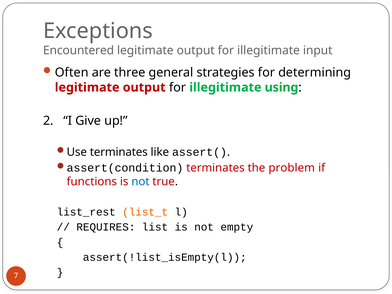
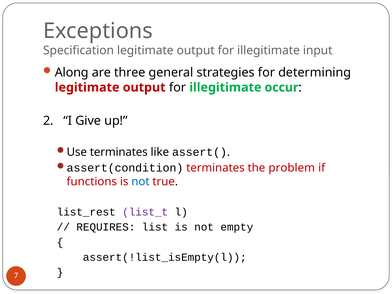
Encountered: Encountered -> Specification
Often: Often -> Along
using: using -> occur
list_t colour: orange -> purple
